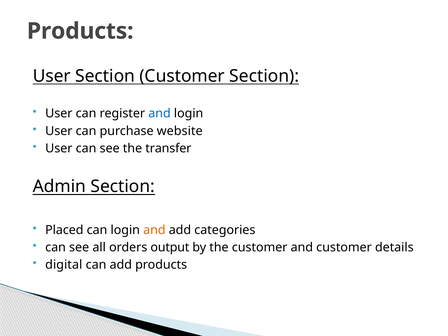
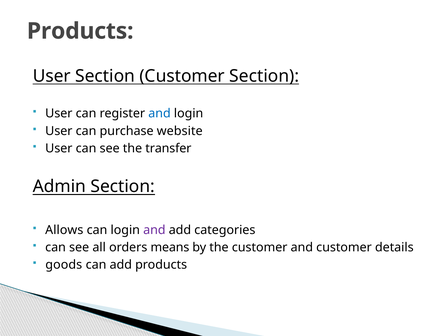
Placed: Placed -> Allows
and at (154, 230) colour: orange -> purple
output: output -> means
digital: digital -> goods
